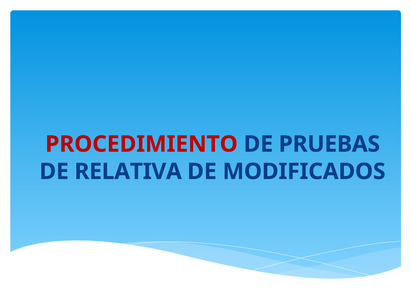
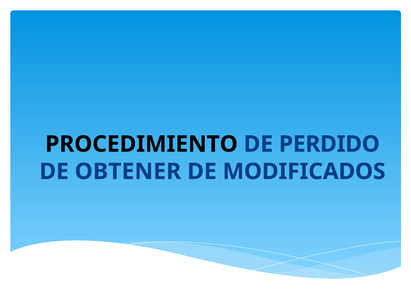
PROCEDIMIENTO colour: red -> black
PRUEBAS: PRUEBAS -> PERDIDO
RELATIVA: RELATIVA -> OBTENER
